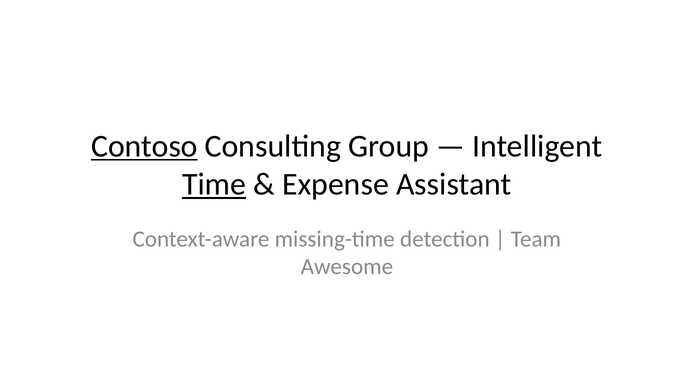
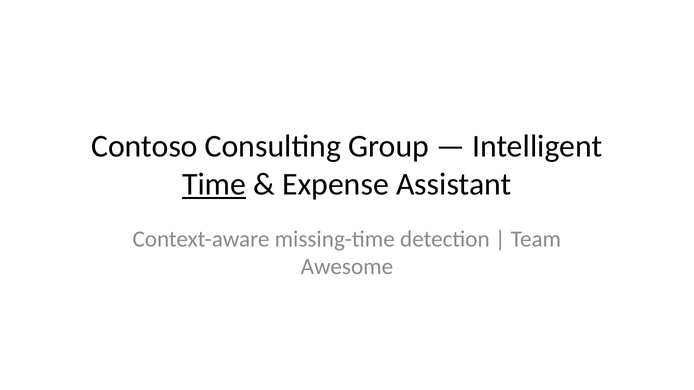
Contoso underline: present -> none
